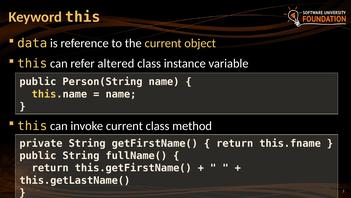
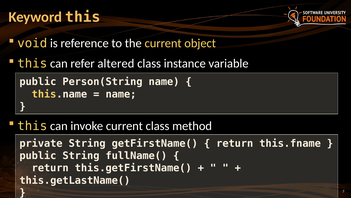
data: data -> void
